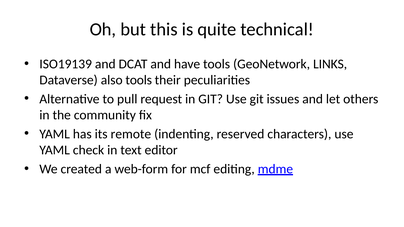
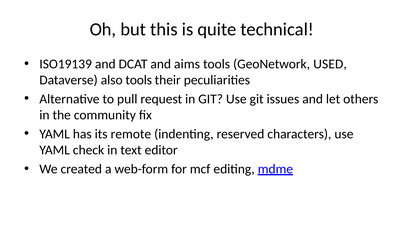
have: have -> aims
LINKS: LINKS -> USED
